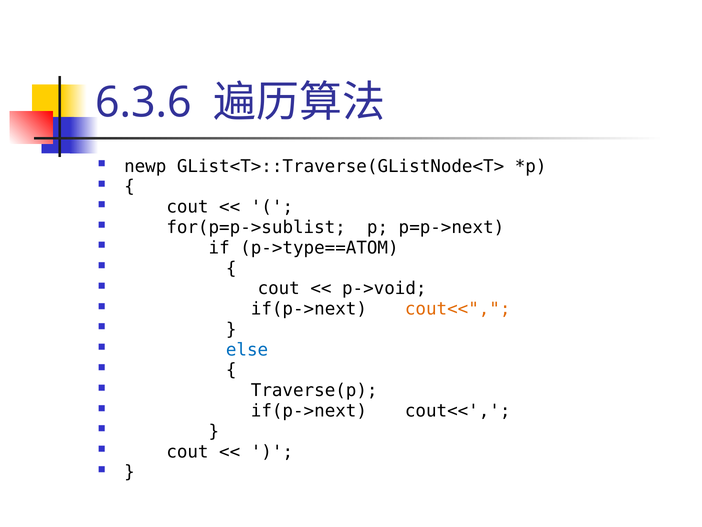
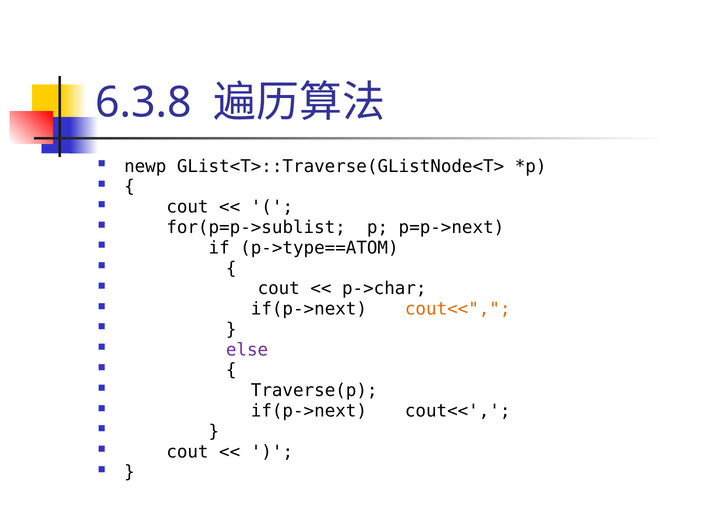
6.3.6: 6.3.6 -> 6.3.8
p->void: p->void -> p->char
else colour: blue -> purple
